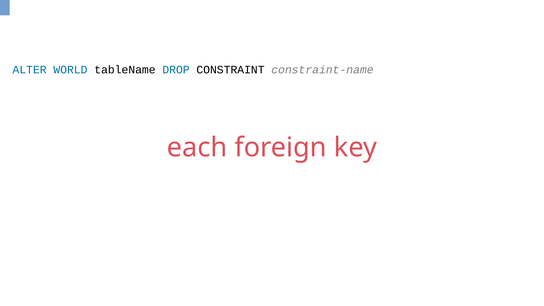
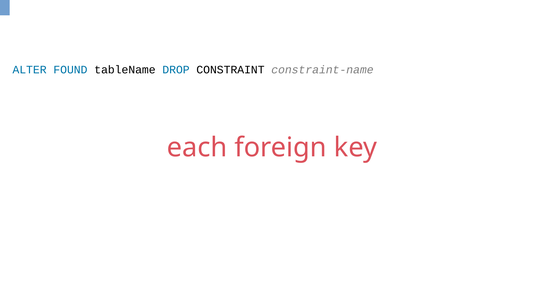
WORLD: WORLD -> FOUND
